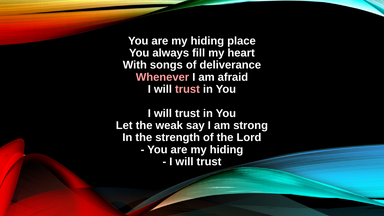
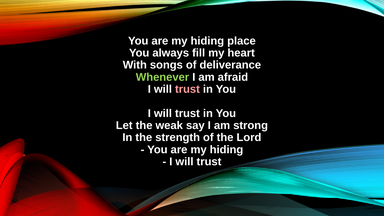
Whenever colour: pink -> light green
